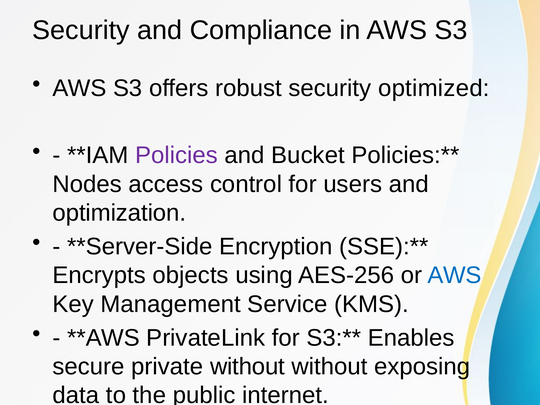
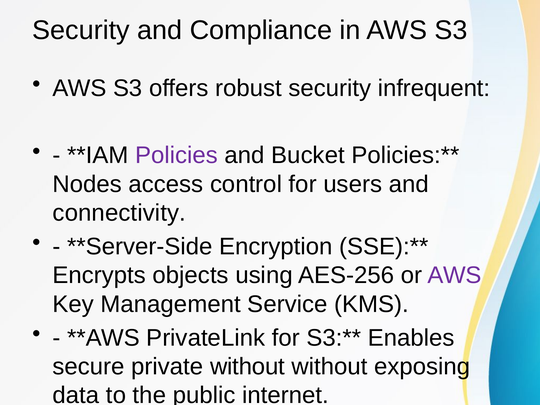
optimized: optimized -> infrequent
optimization: optimization -> connectivity
AWS at (454, 275) colour: blue -> purple
